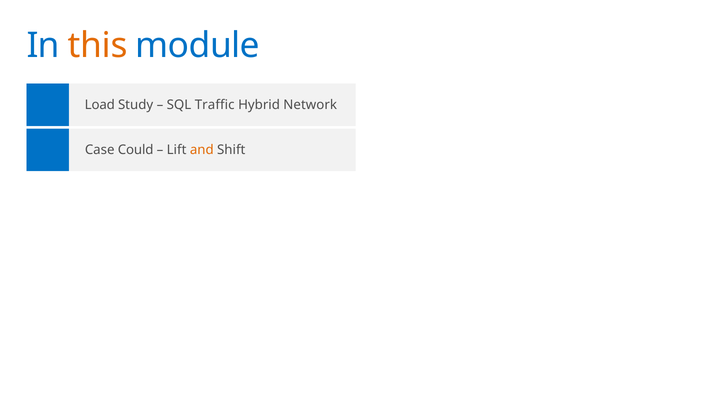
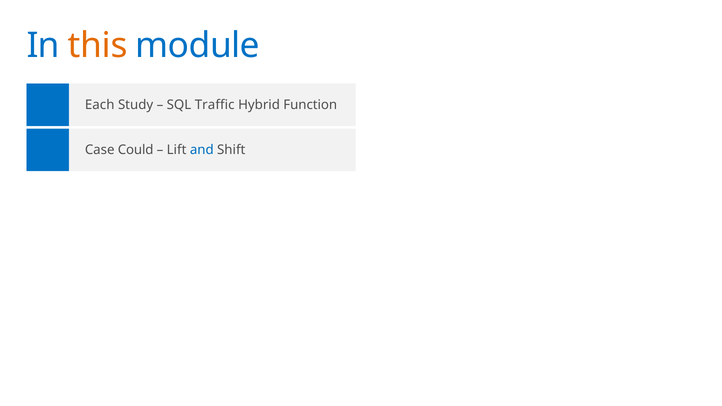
Load: Load -> Each
Network: Network -> Function
and colour: orange -> blue
